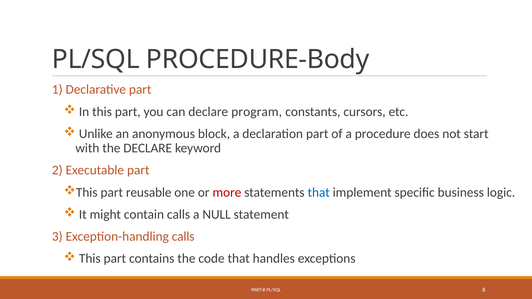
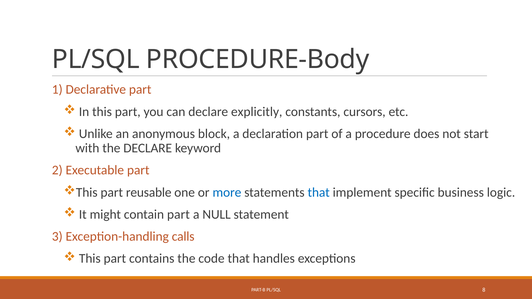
program: program -> explicitly
more colour: red -> blue
contain calls: calls -> part
